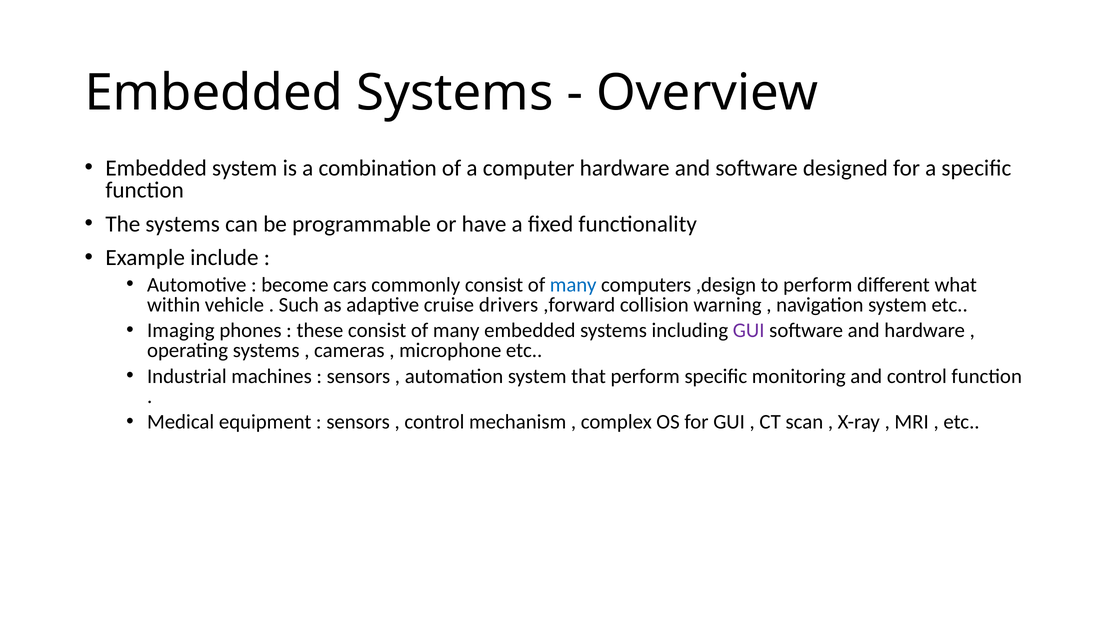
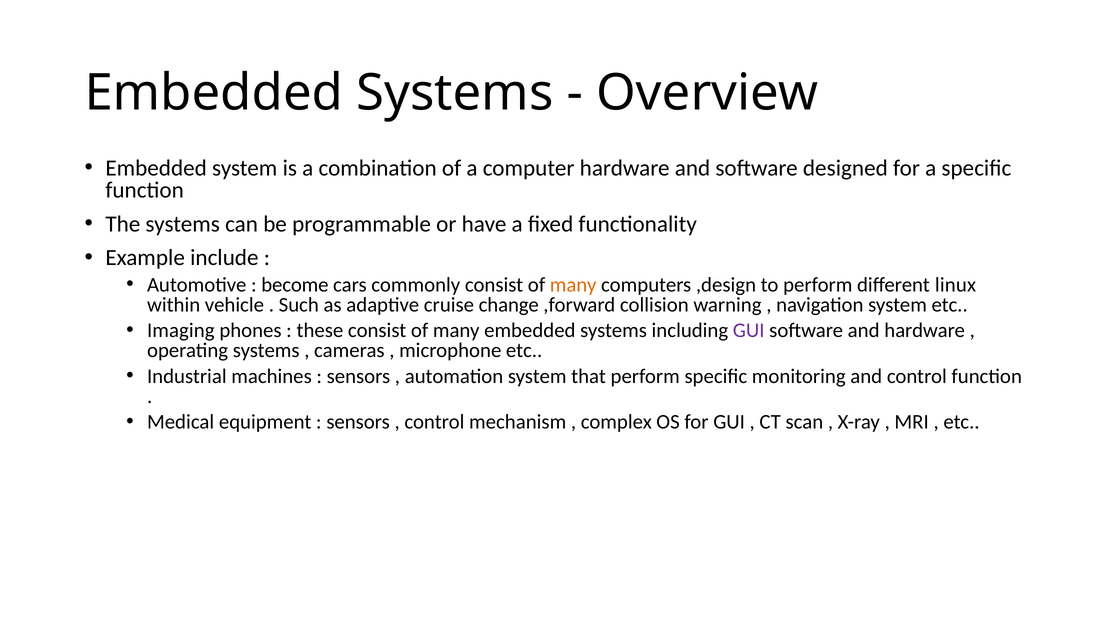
many at (573, 285) colour: blue -> orange
what: what -> linux
drivers: drivers -> change
